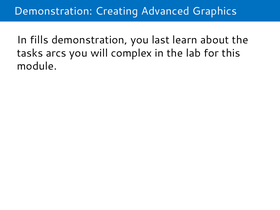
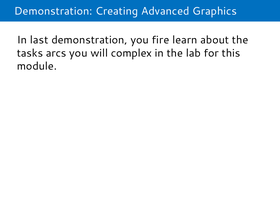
fills: fills -> last
last: last -> fire
